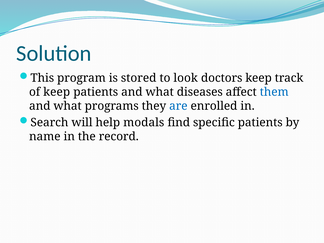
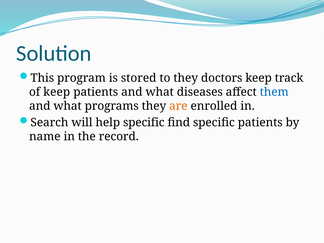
to look: look -> they
are colour: blue -> orange
help modals: modals -> specific
